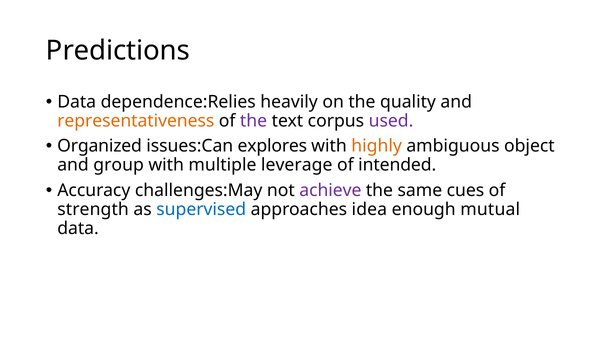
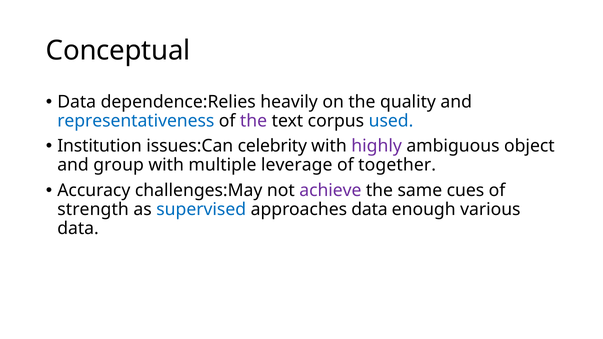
Predictions: Predictions -> Conceptual
representativeness colour: orange -> blue
used colour: purple -> blue
Organized: Organized -> Institution
explores: explores -> celebrity
highly colour: orange -> purple
intended: intended -> together
approaches idea: idea -> data
mutual: mutual -> various
